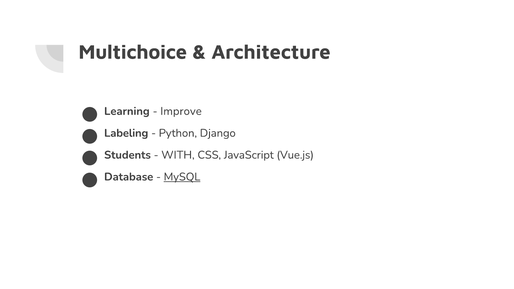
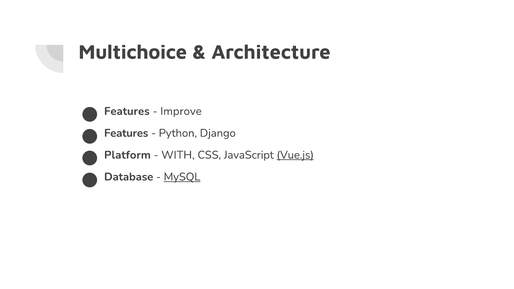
Learning at (127, 111): Learning -> Features
Labeling at (126, 133): Labeling -> Features
Students: Students -> Platform
Vue.js underline: none -> present
